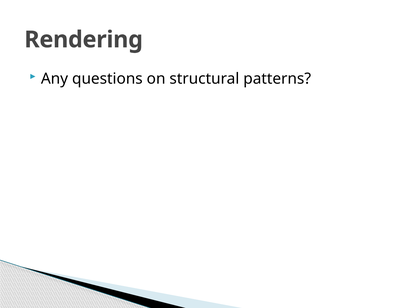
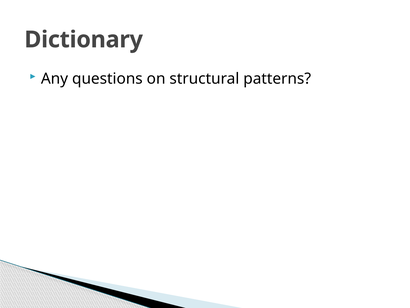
Rendering: Rendering -> Dictionary
